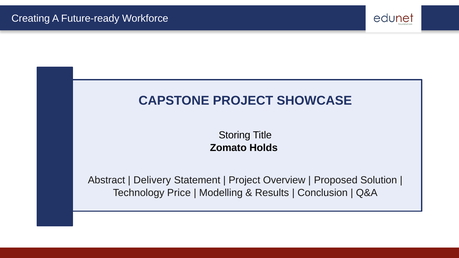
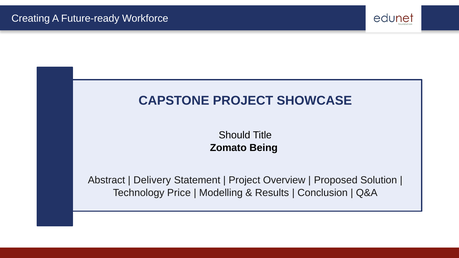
Storing: Storing -> Should
Holds: Holds -> Being
